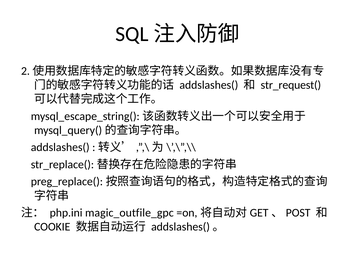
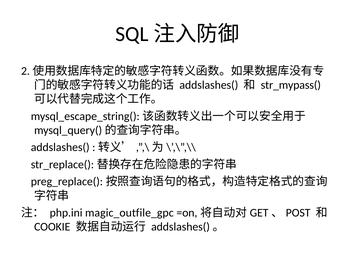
str_request(: str_request( -> str_mypass(
